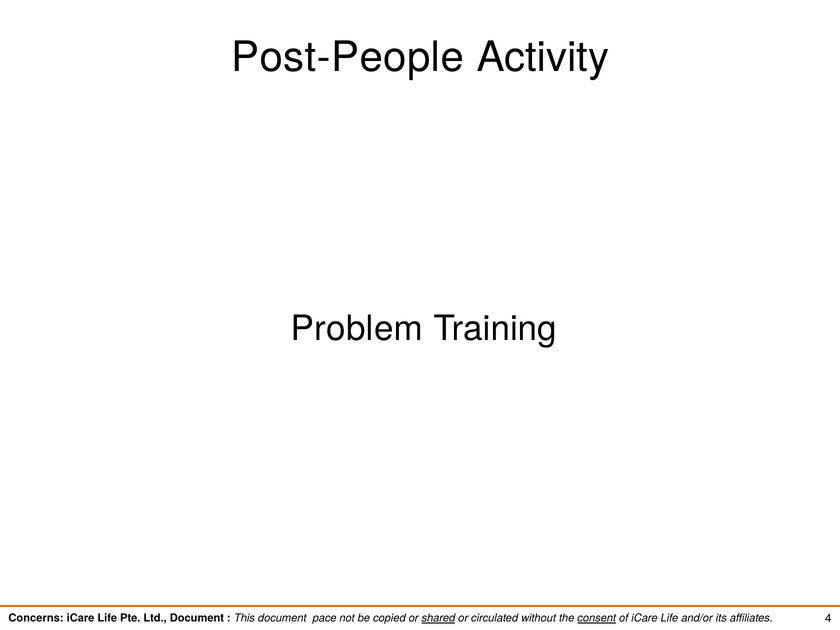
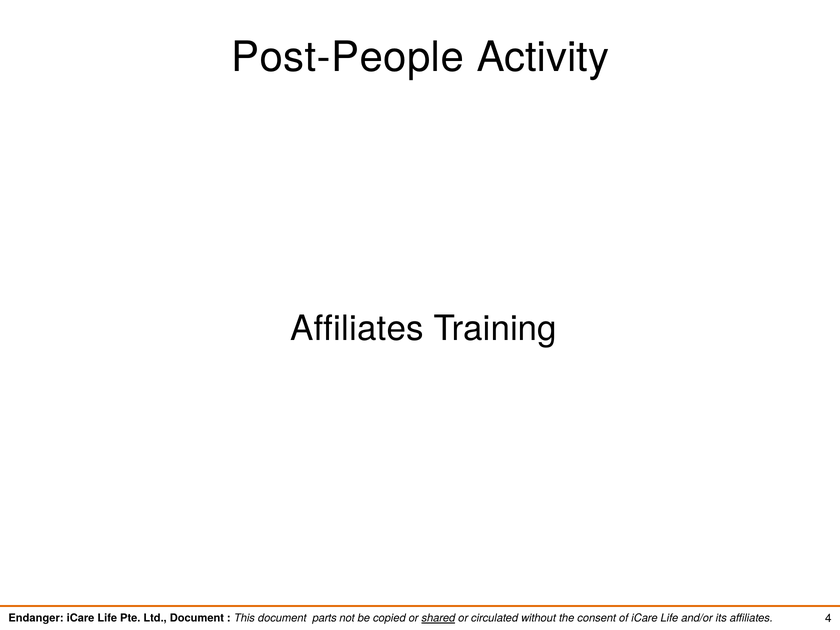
Problem at (357, 329): Problem -> Affiliates
Concerns: Concerns -> Endanger
pace: pace -> parts
consent underline: present -> none
